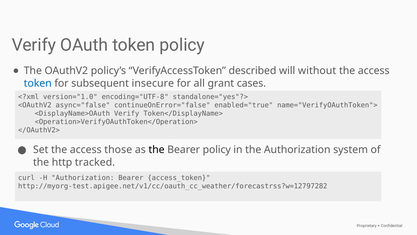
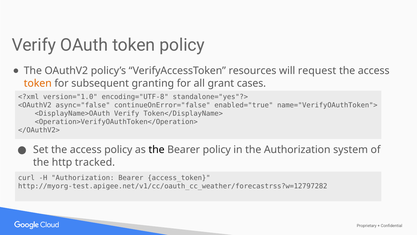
described: described -> resources
without: without -> request
token at (38, 83) colour: blue -> orange
insecure: insecure -> granting
access those: those -> policy
